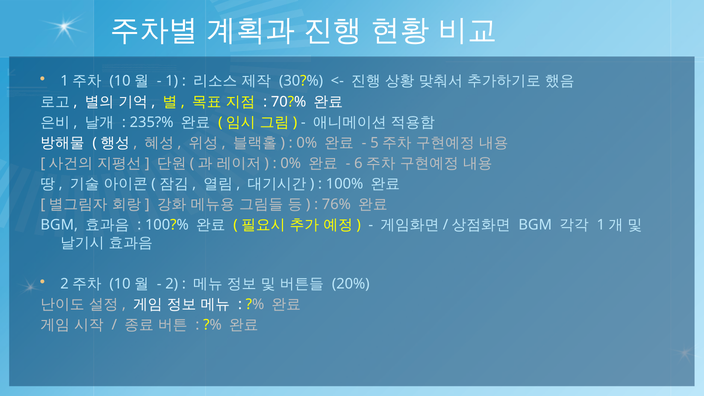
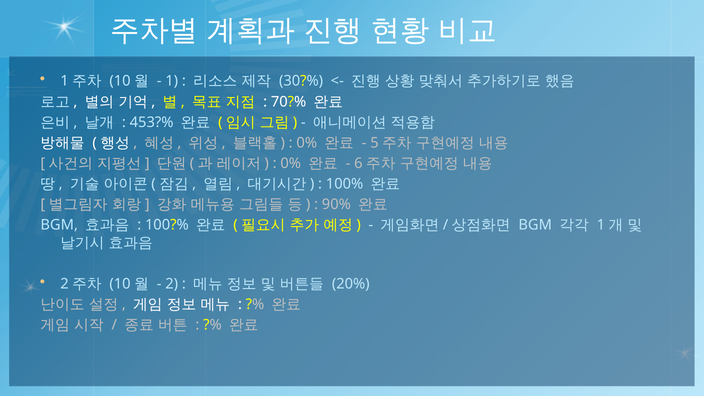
235?%: 235?% -> 453?%
76%: 76% -> 90%
